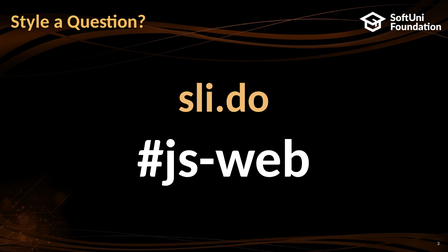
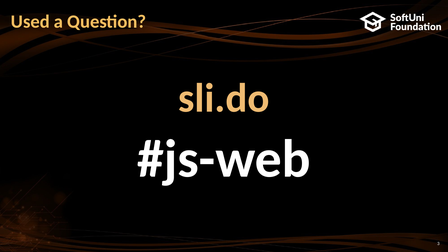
Style: Style -> Used
